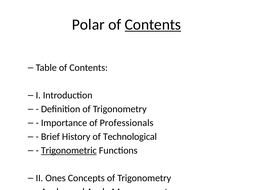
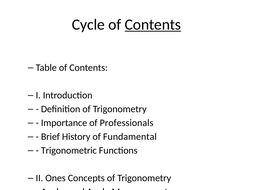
Polar at (88, 24): Polar -> Cycle
Technological: Technological -> Fundamental
Trigonometric at (69, 150) underline: present -> none
